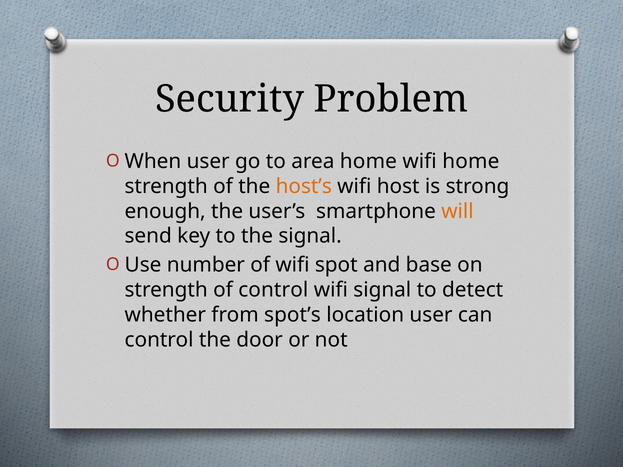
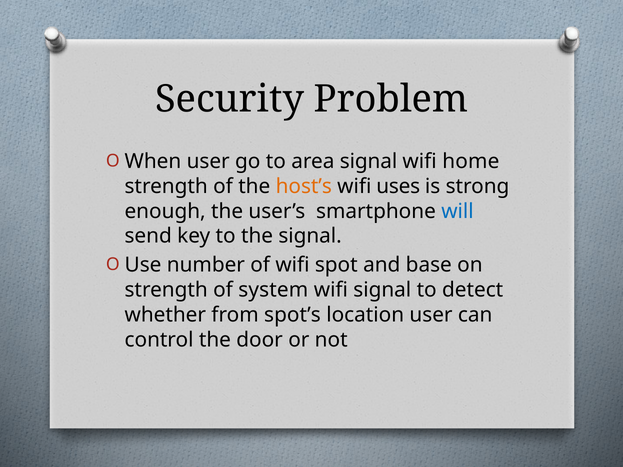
area home: home -> signal
host: host -> uses
will colour: orange -> blue
of control: control -> system
